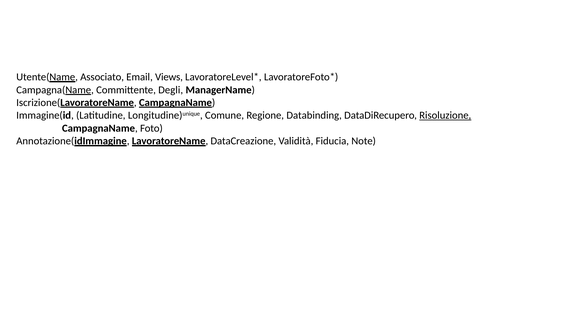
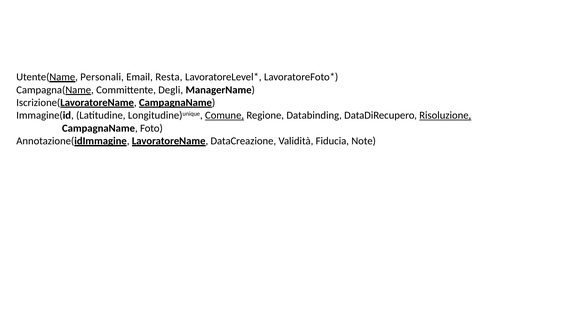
Associato: Associato -> Personali
Views: Views -> Resta
Comune underline: none -> present
